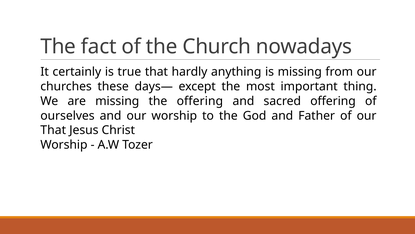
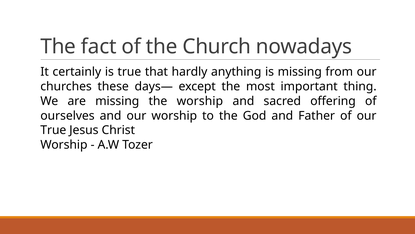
the offering: offering -> worship
That at (53, 130): That -> True
